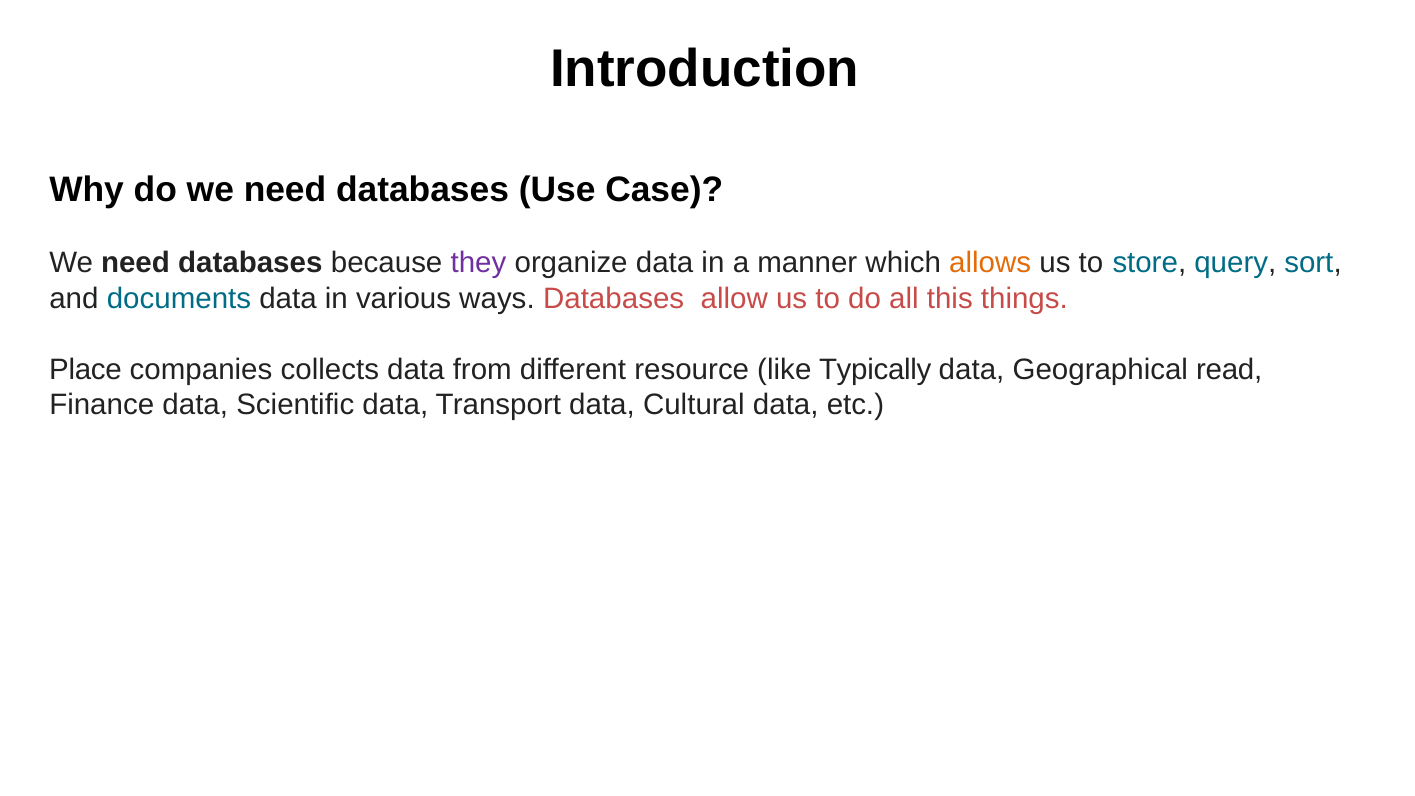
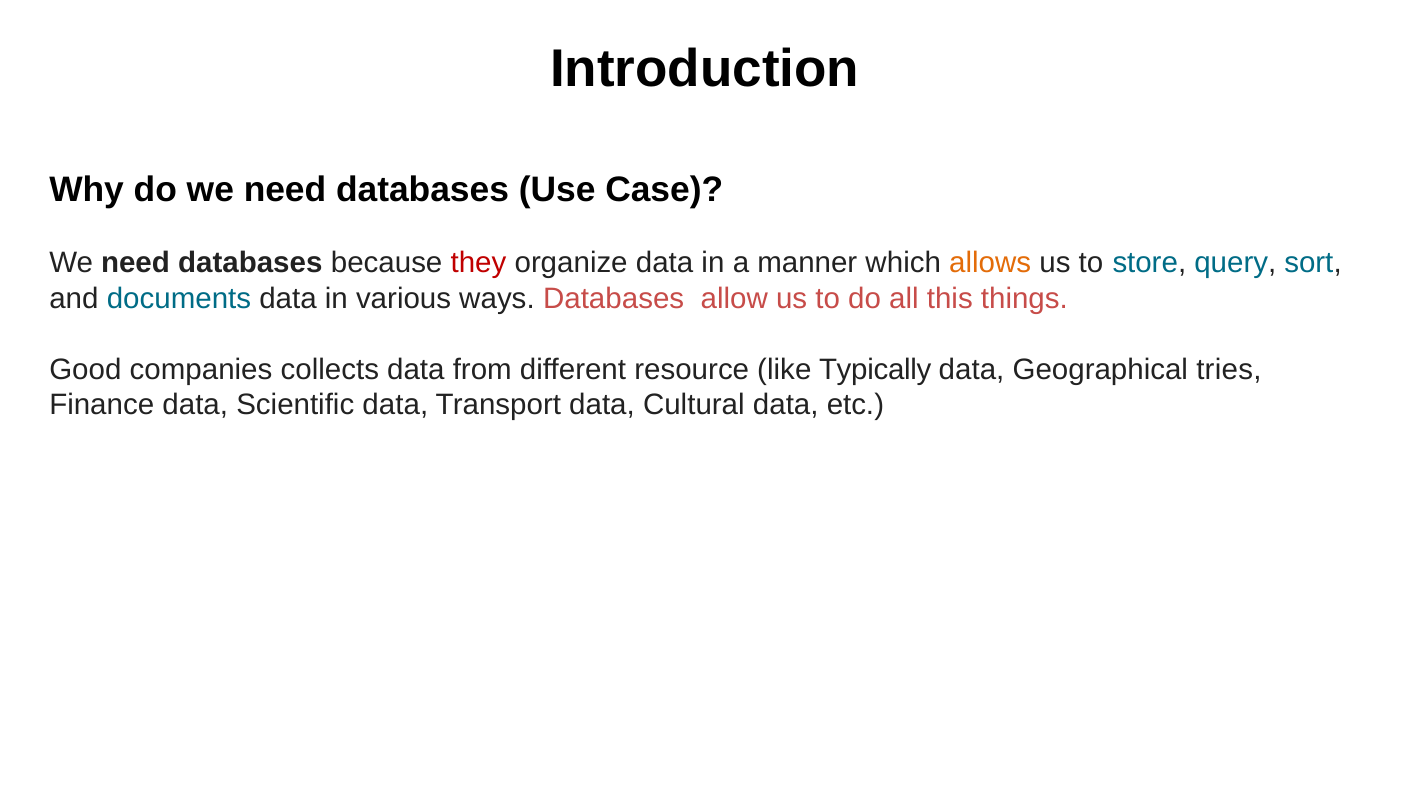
they colour: purple -> red
Place: Place -> Good
read: read -> tries
